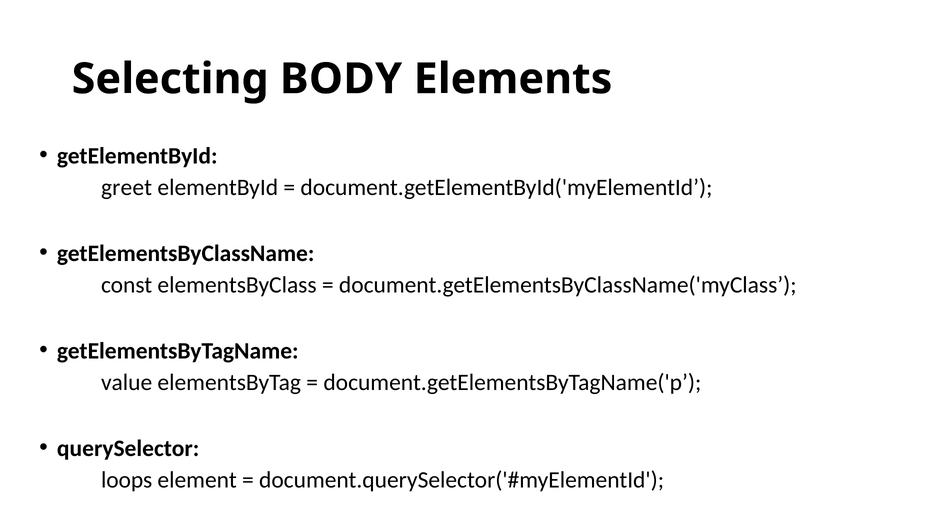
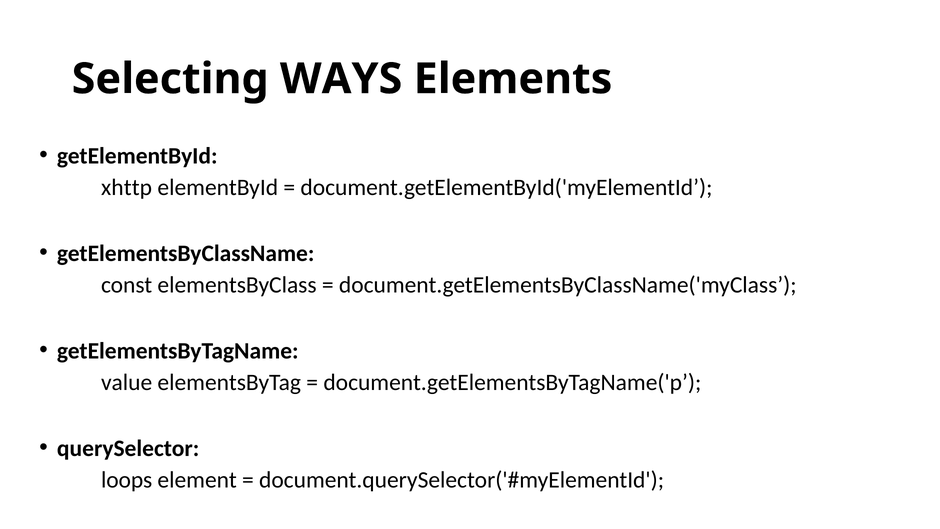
BODY: BODY -> WAYS
greet: greet -> xhttp
